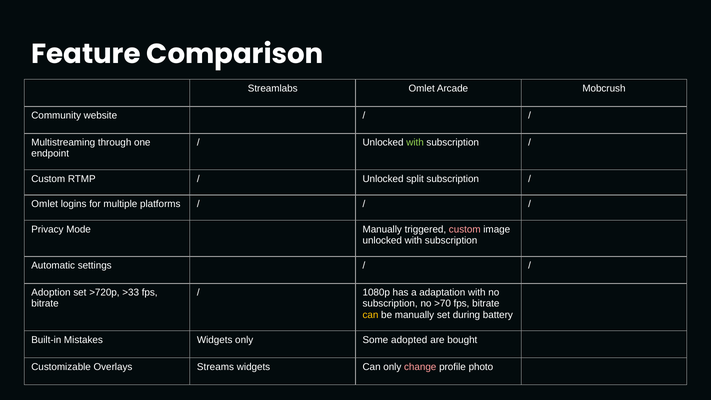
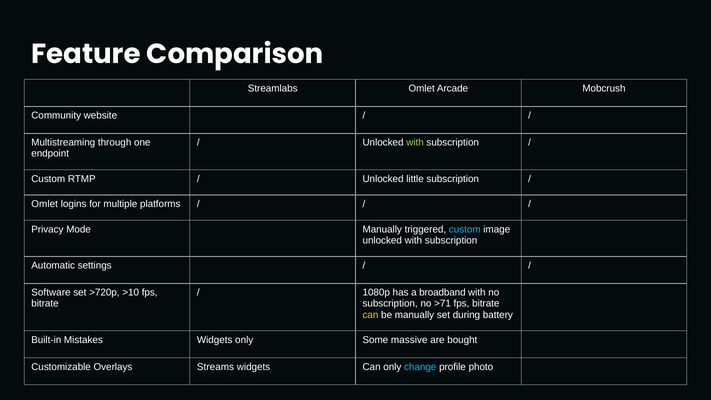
split: split -> little
custom at (465, 229) colour: pink -> light blue
Adoption: Adoption -> Software
>33: >33 -> >10
adaptation: adaptation -> broadband
>70: >70 -> >71
adopted: adopted -> massive
change colour: pink -> light blue
